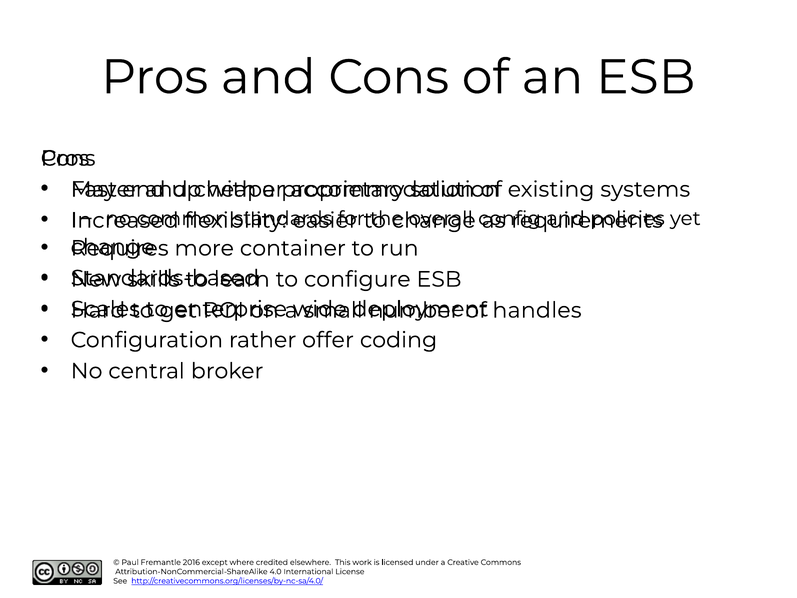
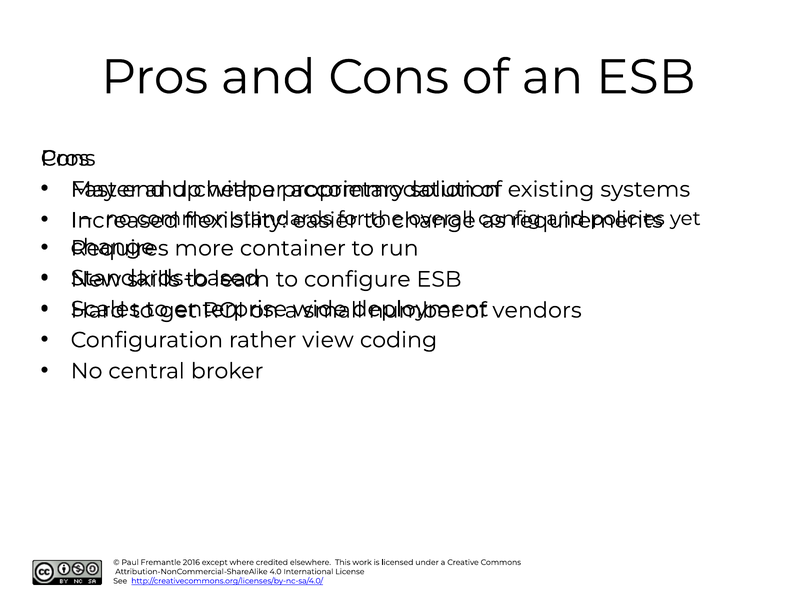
handles: handles -> vendors
offer: offer -> view
